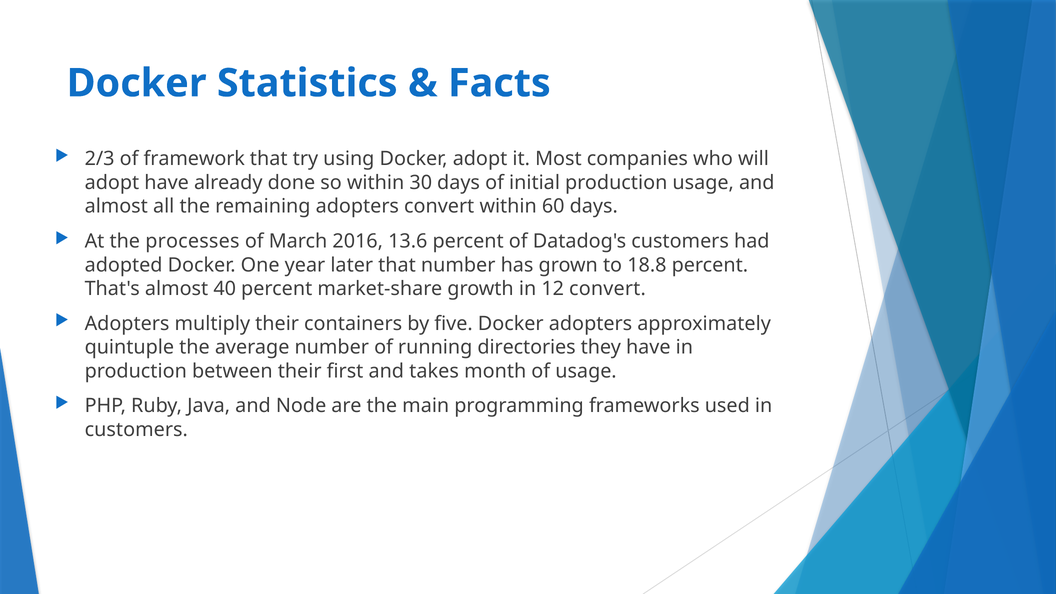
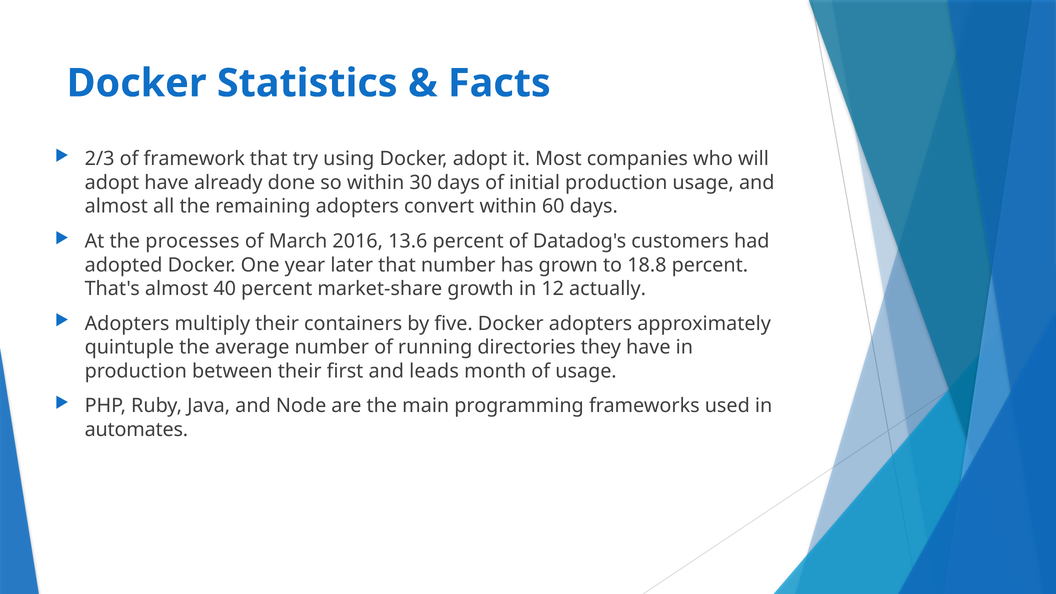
12 convert: convert -> actually
takes: takes -> leads
customers at (136, 430): customers -> automates
